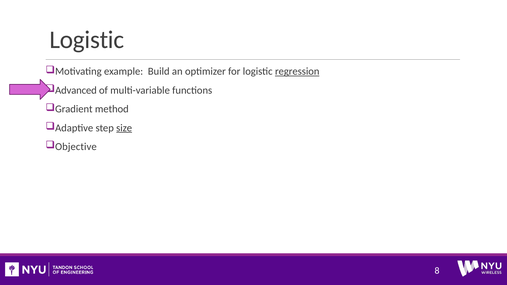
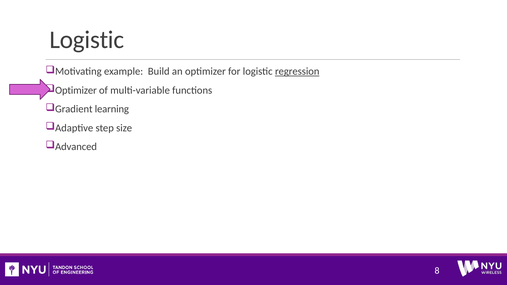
Advanced at (76, 90): Advanced -> Optimizer
method: method -> learning
size underline: present -> none
Objective: Objective -> Advanced
